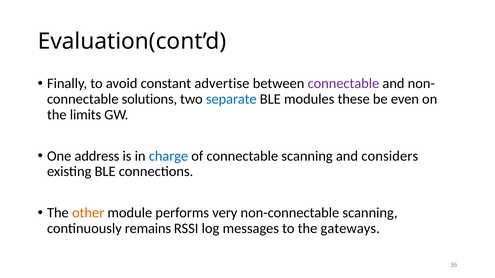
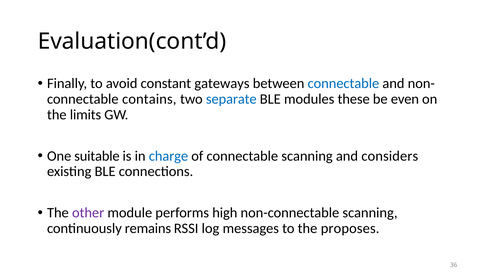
advertise: advertise -> gateways
connectable at (343, 84) colour: purple -> blue
solutions: solutions -> contains
address: address -> suitable
other colour: orange -> purple
very: very -> high
gateways: gateways -> proposes
